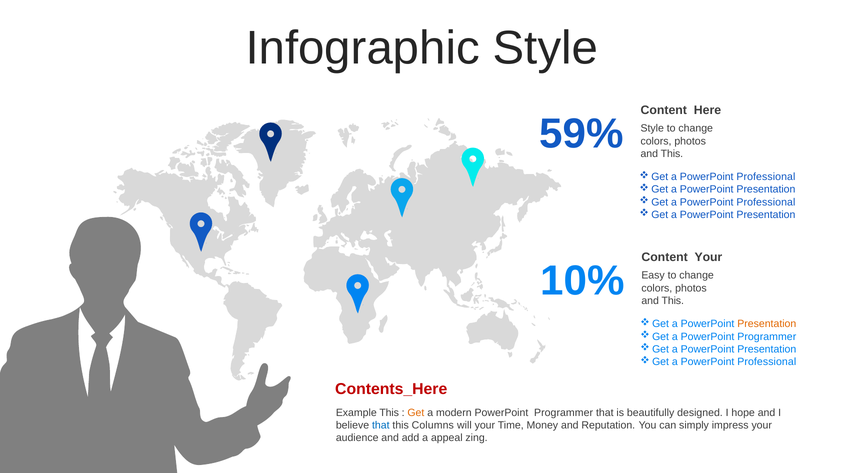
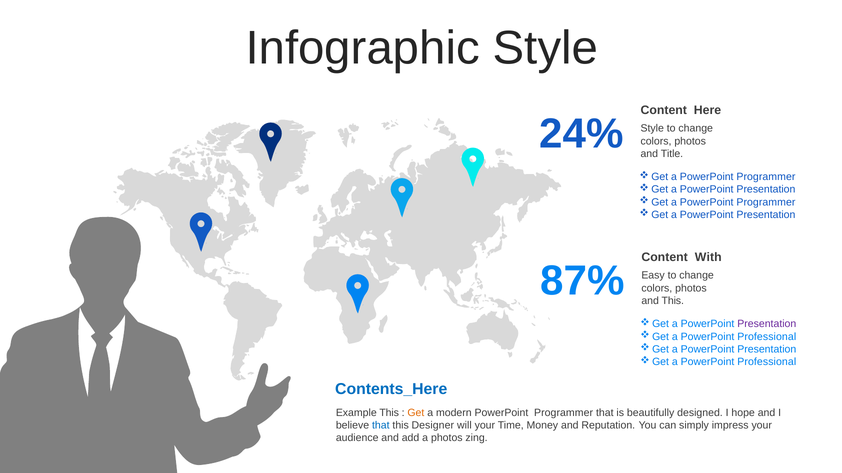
59%: 59% -> 24%
This at (672, 154): This -> Title
Professional at (766, 177): Professional -> Programmer
Professional at (766, 202): Professional -> Programmer
Content Your: Your -> With
10%: 10% -> 87%
Presentation at (767, 324) colour: orange -> purple
Programmer at (767, 337): Programmer -> Professional
Contents_Here colour: red -> blue
Columns: Columns -> Designer
a appeal: appeal -> photos
